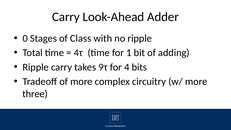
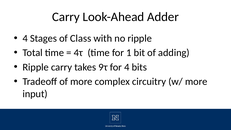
0 at (25, 38): 0 -> 4
three: three -> input
